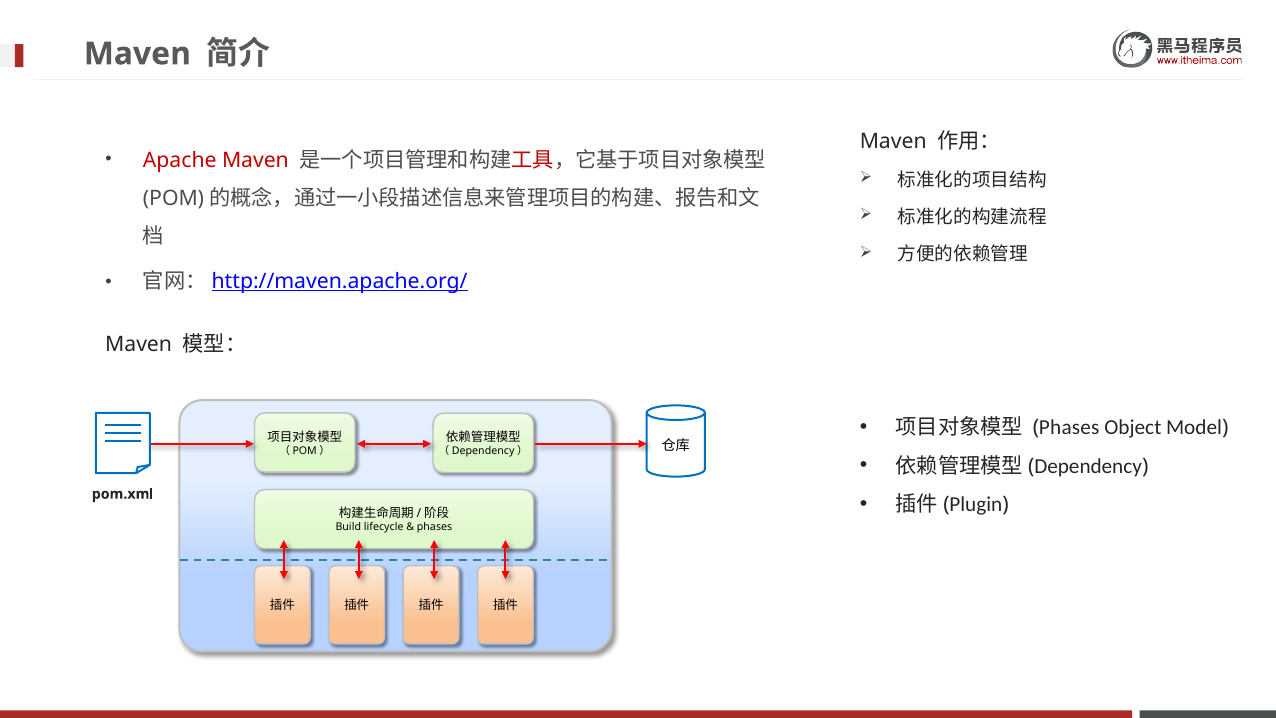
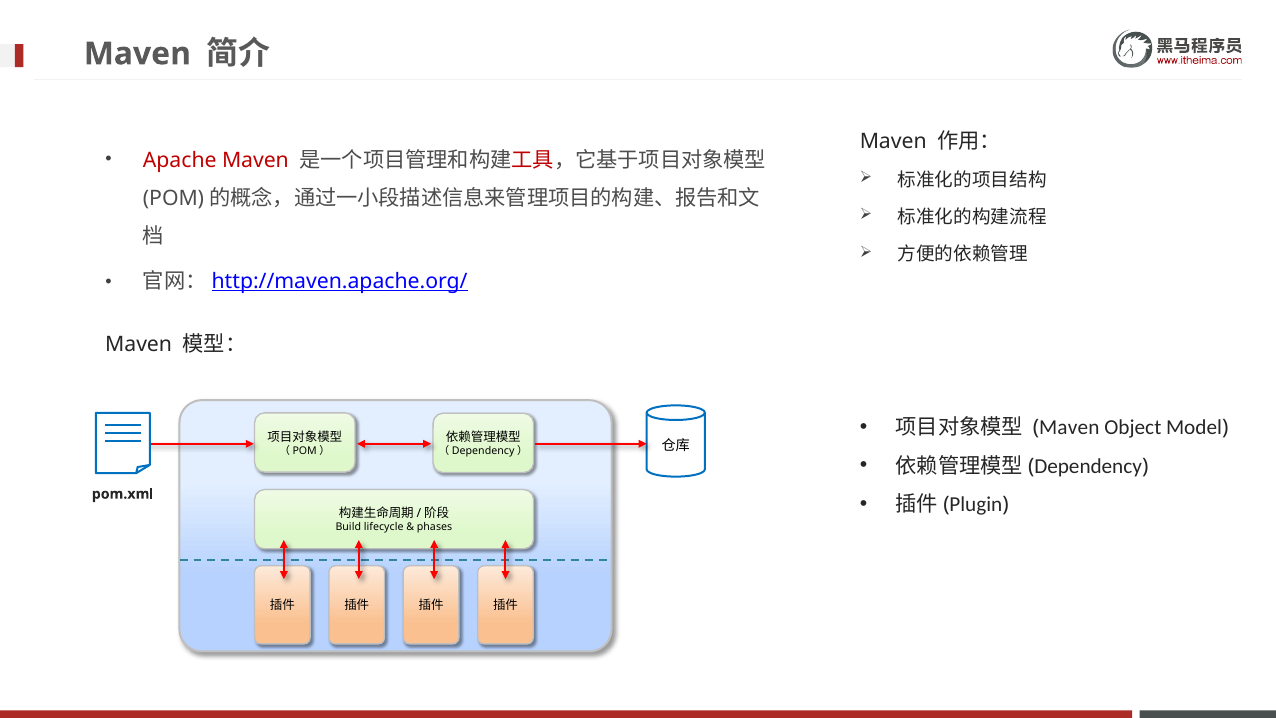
Phases at (1069, 428): Phases -> Maven
